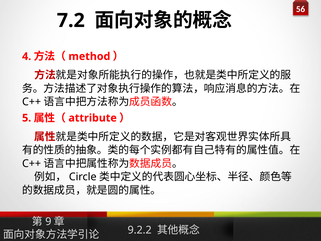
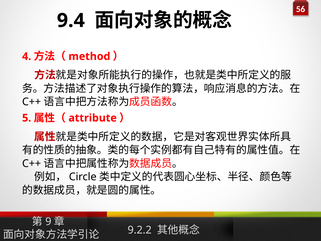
7.2: 7.2 -> 9.4
